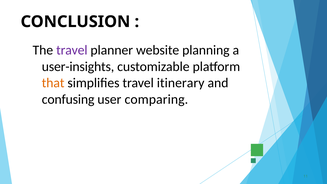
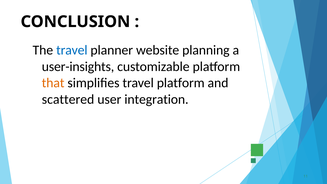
travel at (72, 50) colour: purple -> blue
travel itinerary: itinerary -> platform
confusing: confusing -> scattered
comparing: comparing -> integration
